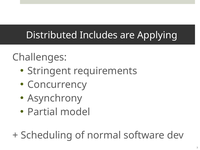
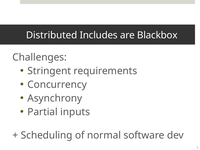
Applying: Applying -> Blackbox
model: model -> inputs
